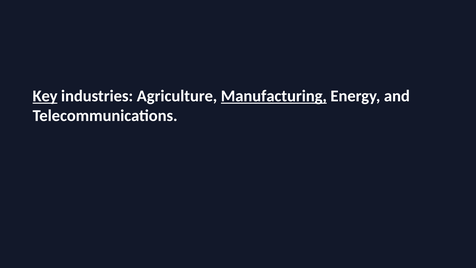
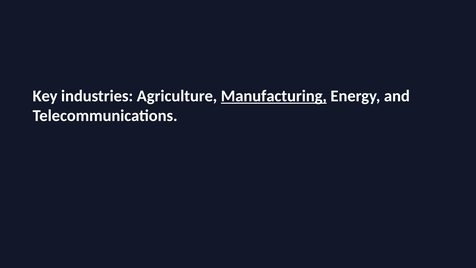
Key underline: present -> none
